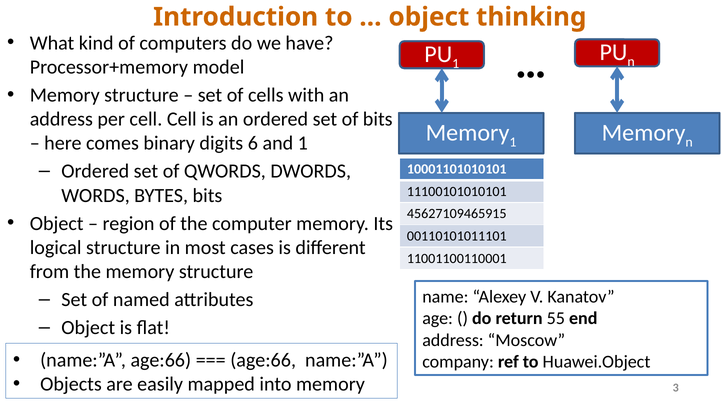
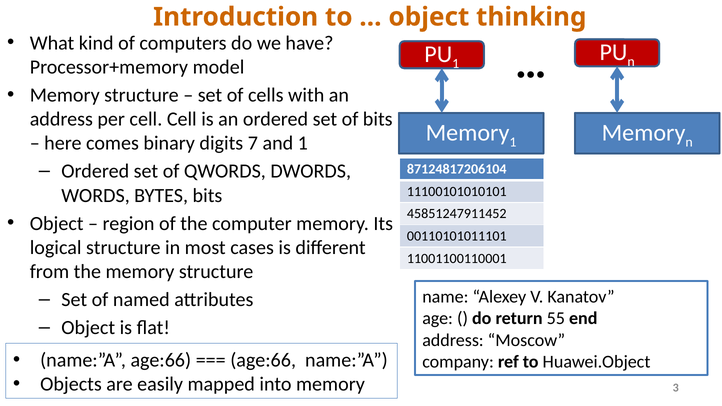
6: 6 -> 7
10001101010101: 10001101010101 -> 87124817206104
45627109465915: 45627109465915 -> 45851247911452
